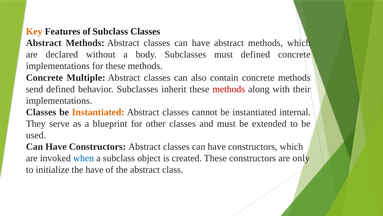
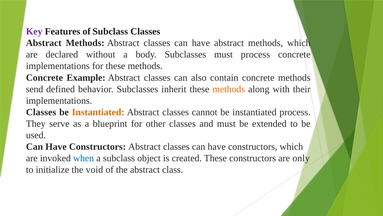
Key colour: orange -> purple
must defined: defined -> process
Multiple: Multiple -> Example
methods at (229, 89) colour: red -> orange
instantiated internal: internal -> process
the have: have -> void
